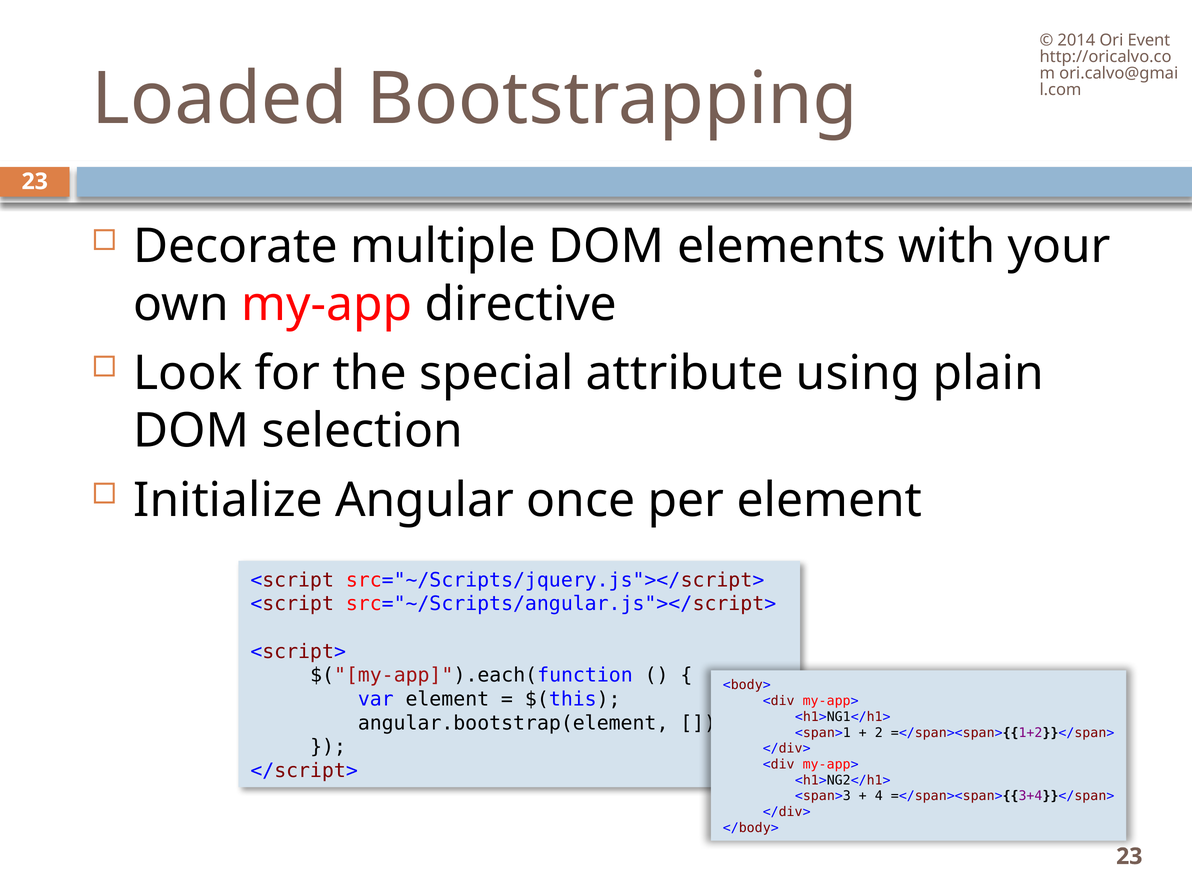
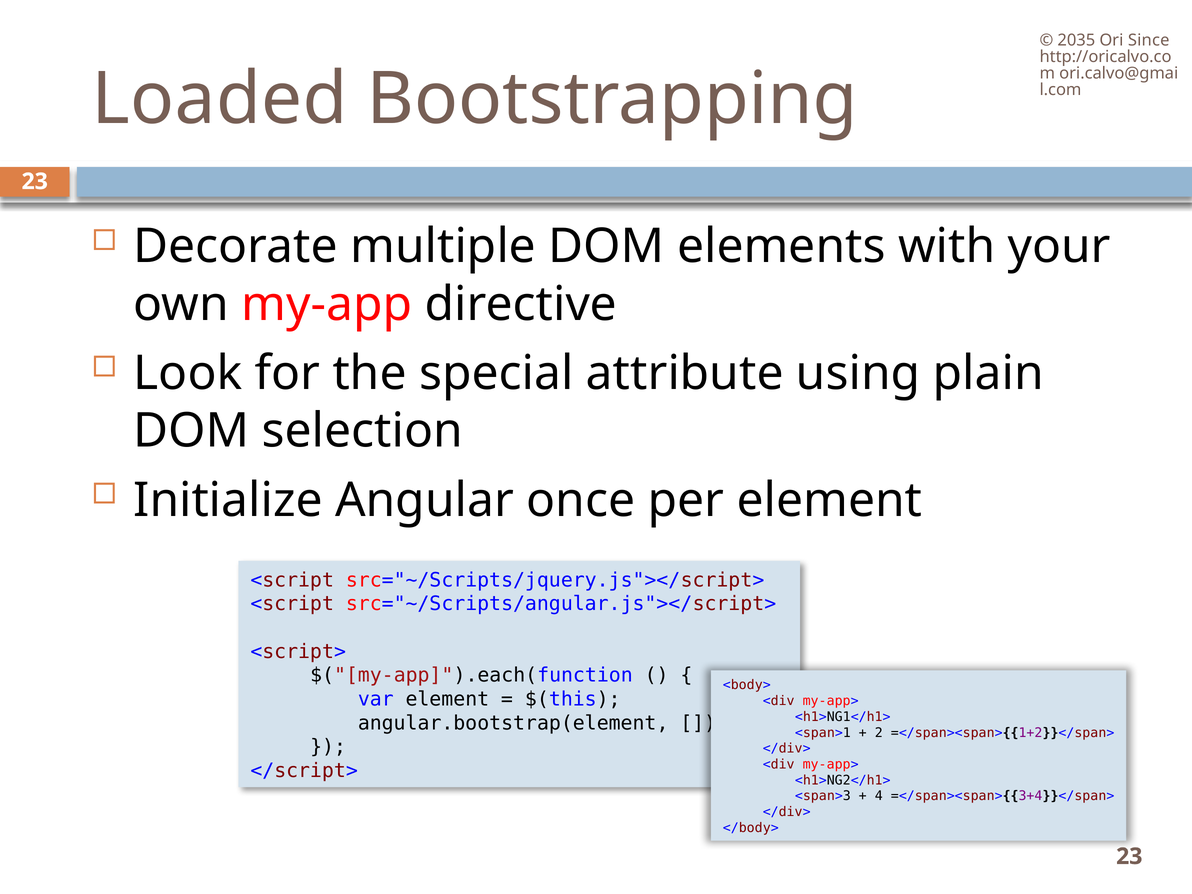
2014: 2014 -> 2035
Event: Event -> Since
